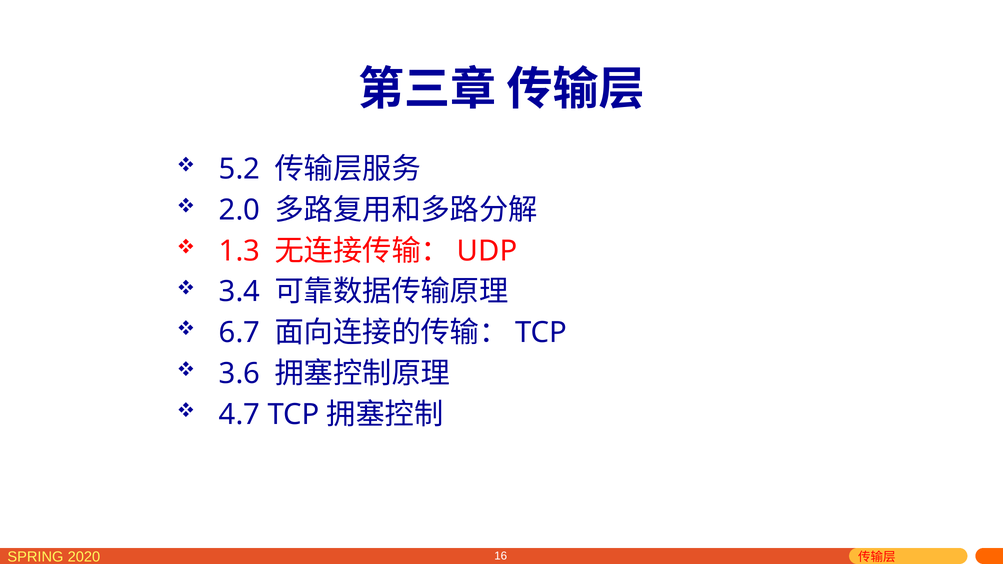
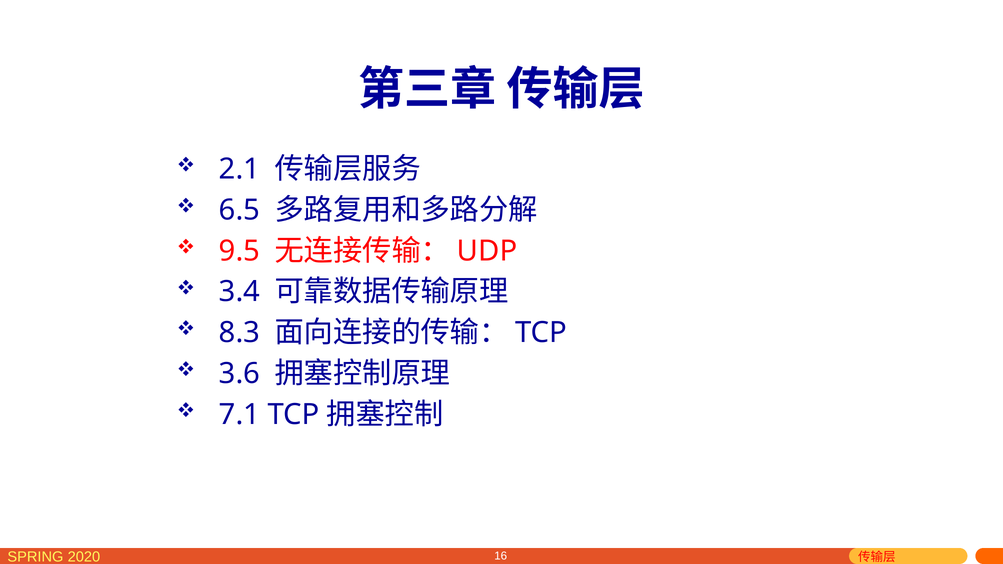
5.2: 5.2 -> 2.1
2.0: 2.0 -> 6.5
1.3: 1.3 -> 9.5
6.7: 6.7 -> 8.3
4.7: 4.7 -> 7.1
